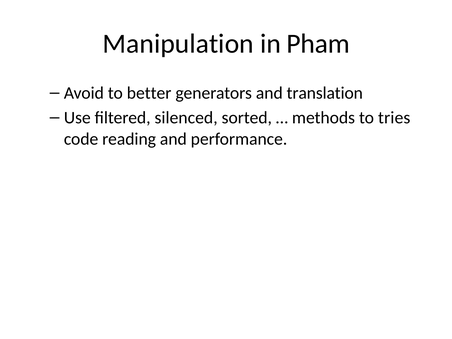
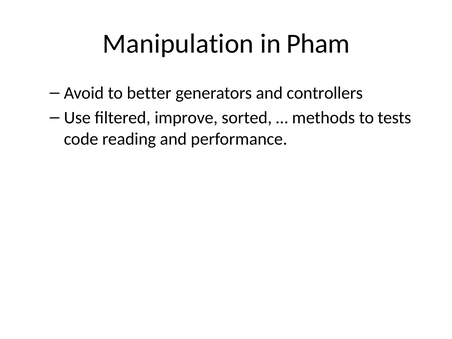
translation: translation -> controllers
silenced: silenced -> improve
tries: tries -> tests
